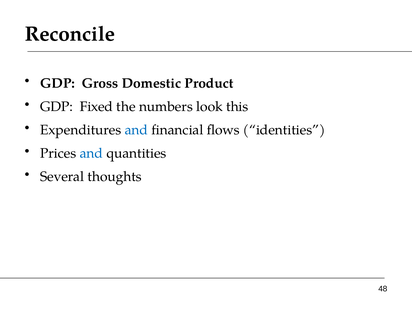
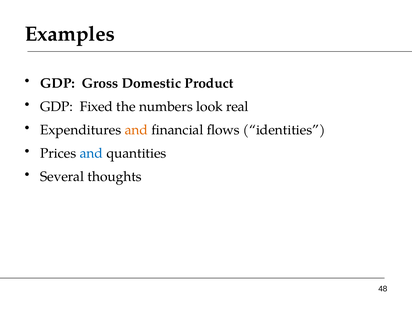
Reconcile: Reconcile -> Examples
this: this -> real
and at (136, 130) colour: blue -> orange
